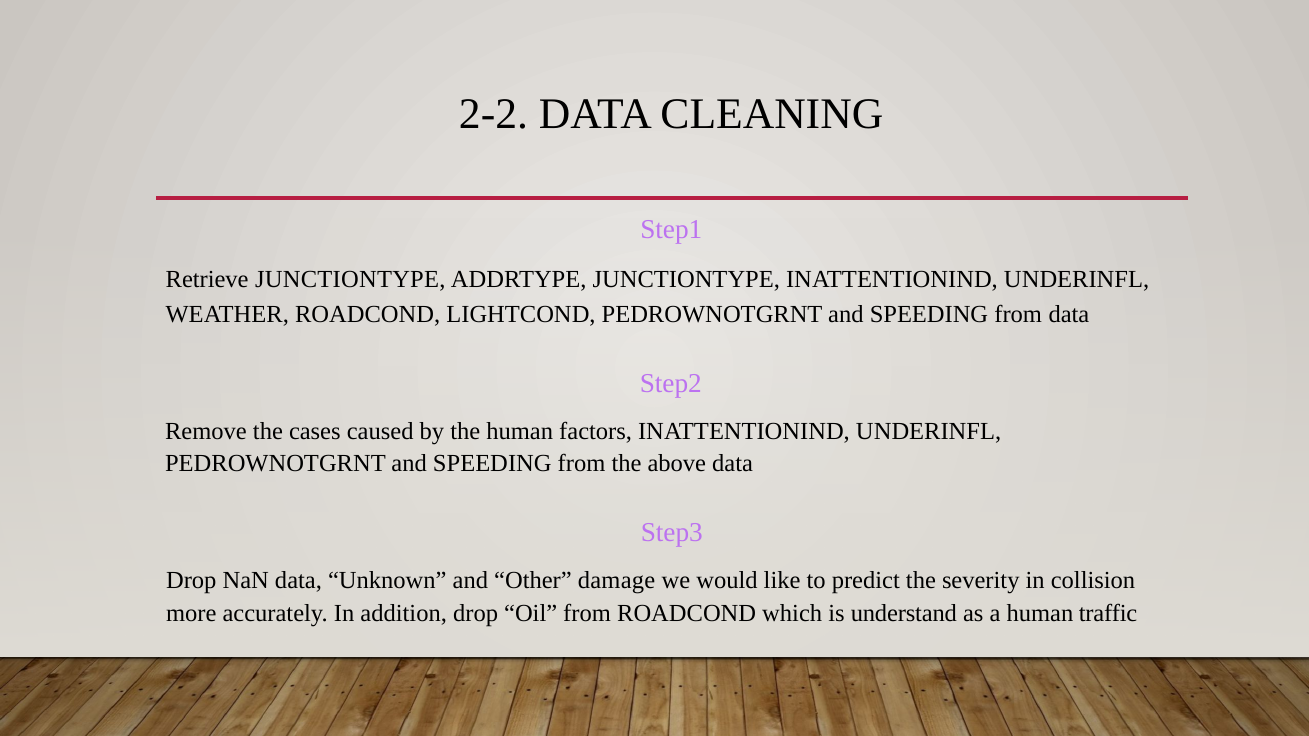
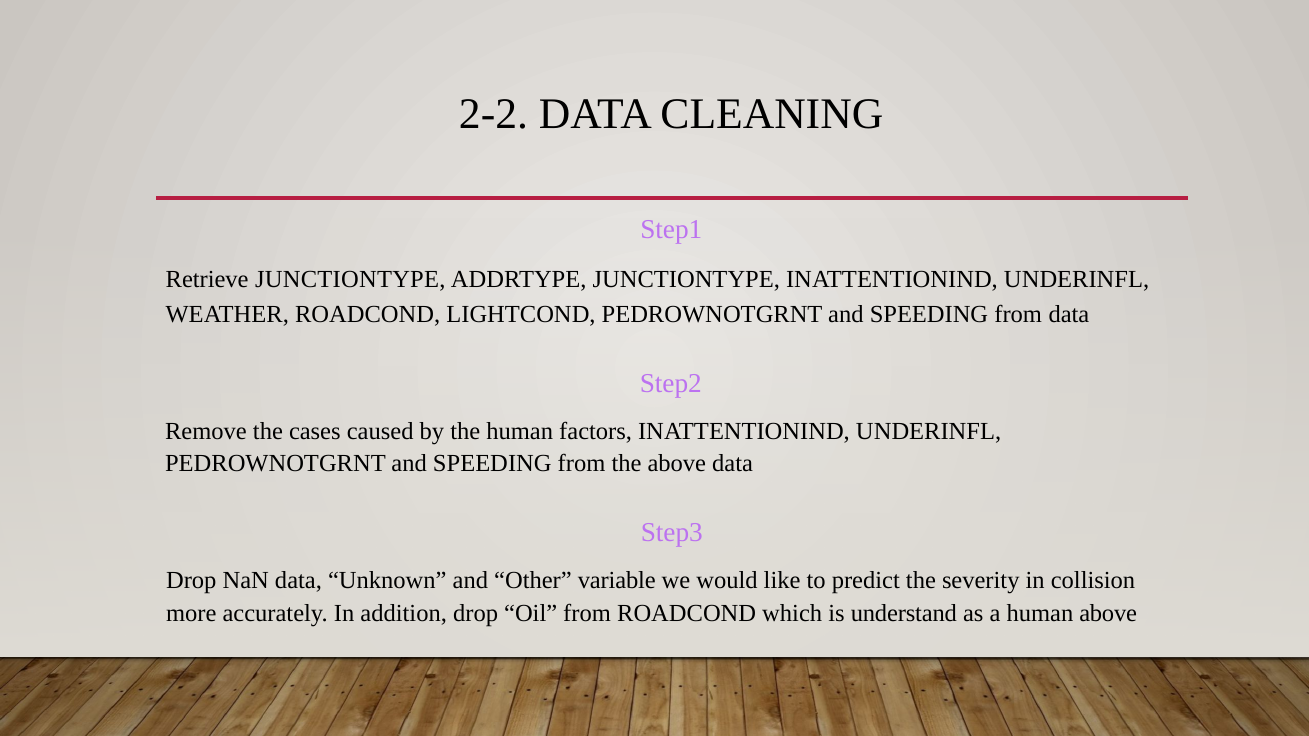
damage: damage -> variable
human traffic: traffic -> above
